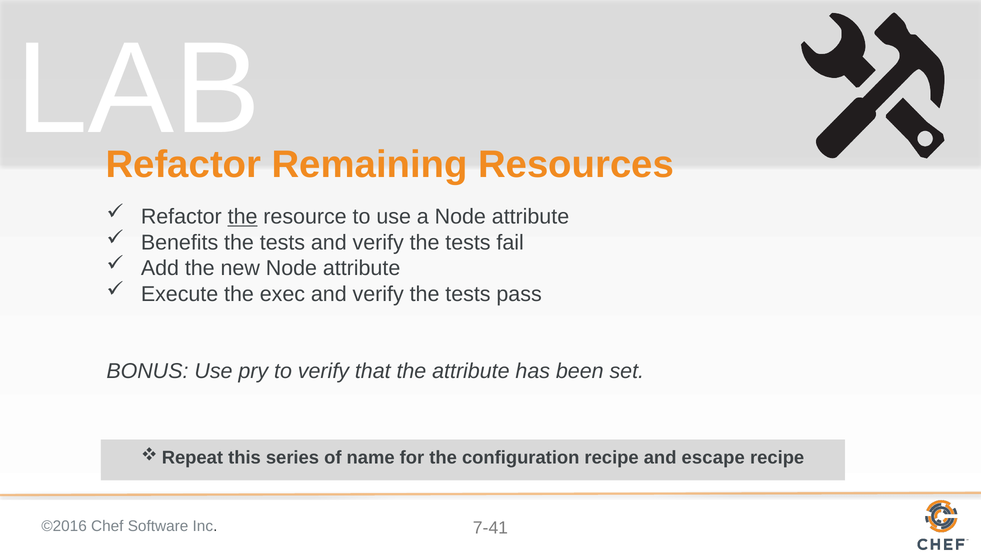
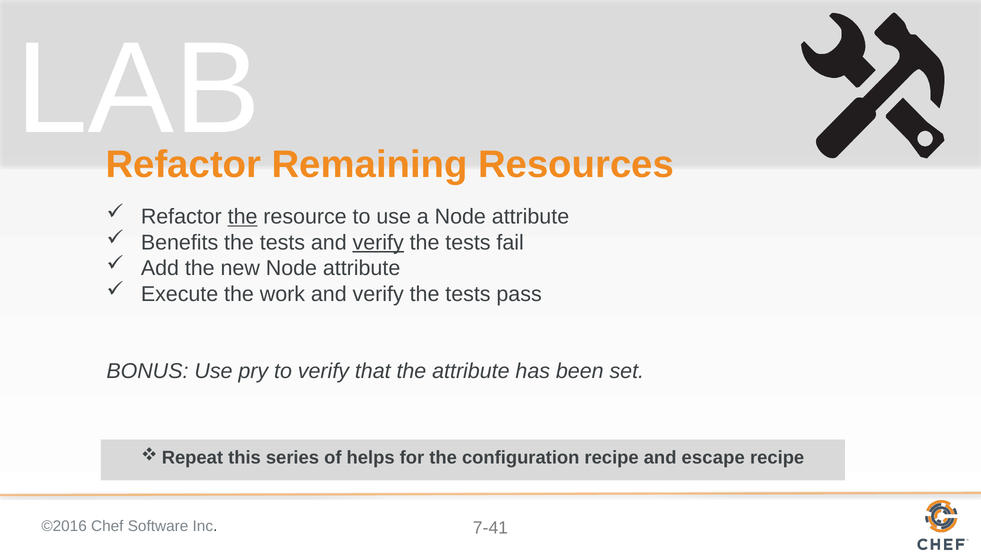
verify at (378, 242) underline: none -> present
exec: exec -> work
name: name -> helps
